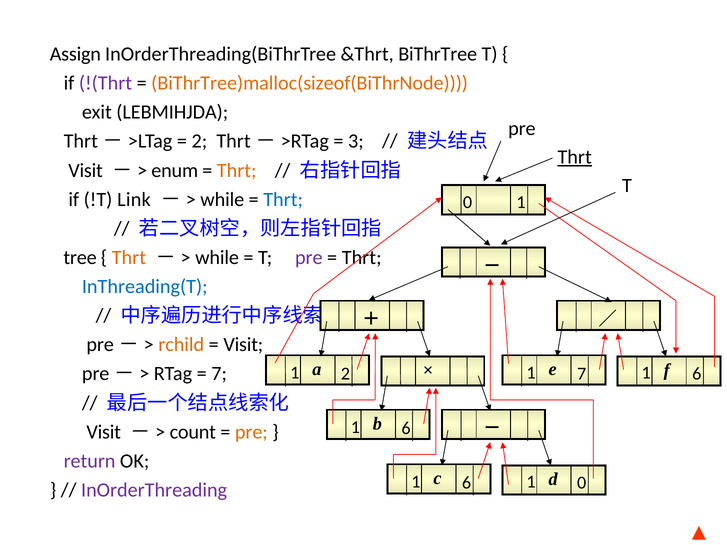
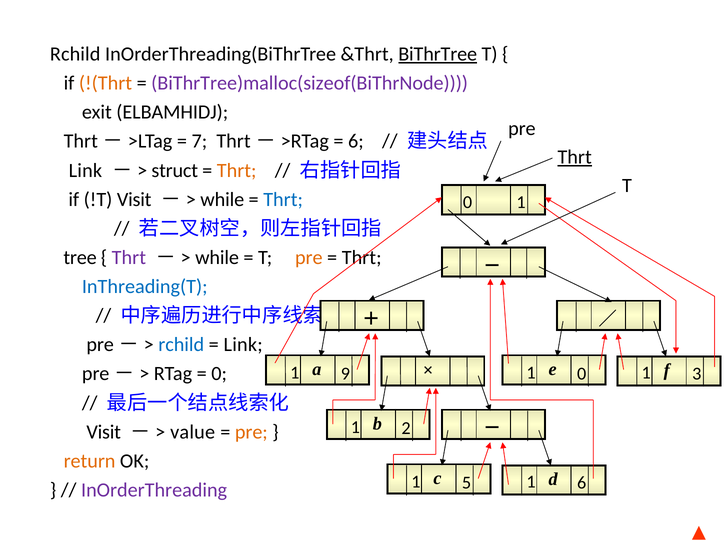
Assign at (75, 54): Assign -> Rchild
BiThrTree underline: none -> present
!(Thrt colour: purple -> orange
BiThrTree)malloc(sizeof(BiThrNode colour: orange -> purple
LEBMIHJDA: LEBMIHJDA -> ELBAMHIDJ
2 at (199, 141): 2 -> 7
3 at (356, 141): 3 -> 6
Visit at (86, 170): Visit -> Link
enum: enum -> struct
!T Link: Link -> Visit
Thrt at (129, 258) colour: orange -> purple
pre at (309, 258) colour: purple -> orange
rchild at (181, 345) colour: orange -> blue
Visit at (243, 345): Visit -> Link
f 6: 6 -> 3
1 2: 2 -> 9
1 7: 7 -> 0
7 at (219, 374): 7 -> 0
6 at (406, 429): 6 -> 2
count: count -> value
return colour: purple -> orange
6 at (467, 483): 6 -> 5
1 0: 0 -> 6
